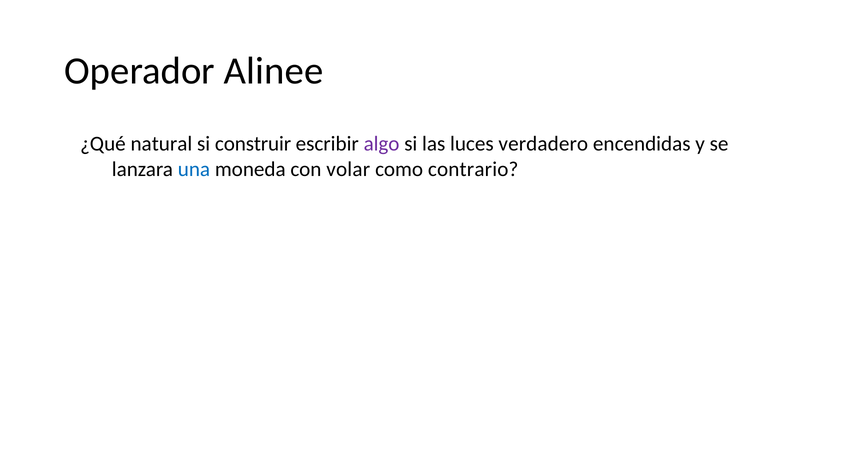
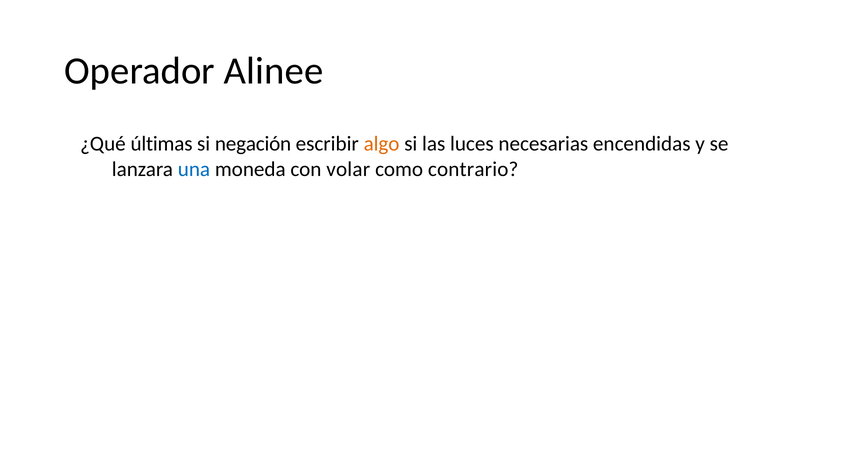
natural: natural -> últimas
construir: construir -> negación
algo colour: purple -> orange
verdadero: verdadero -> necesarias
